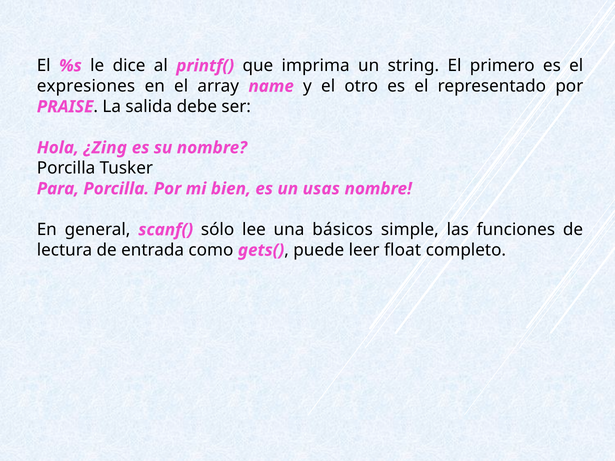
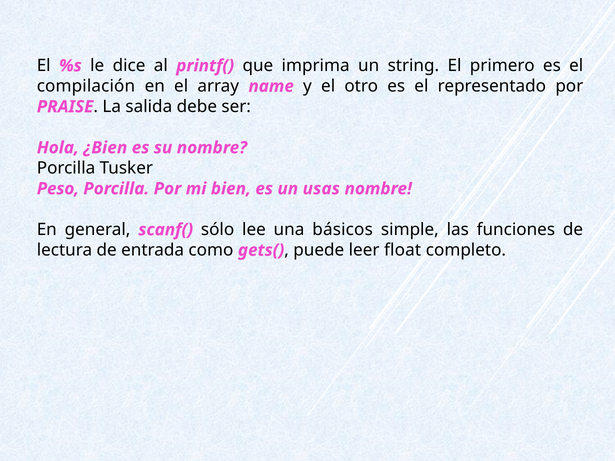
expresiones: expresiones -> compilación
¿Zing: ¿Zing -> ¿Bien
Para: Para -> Peso
